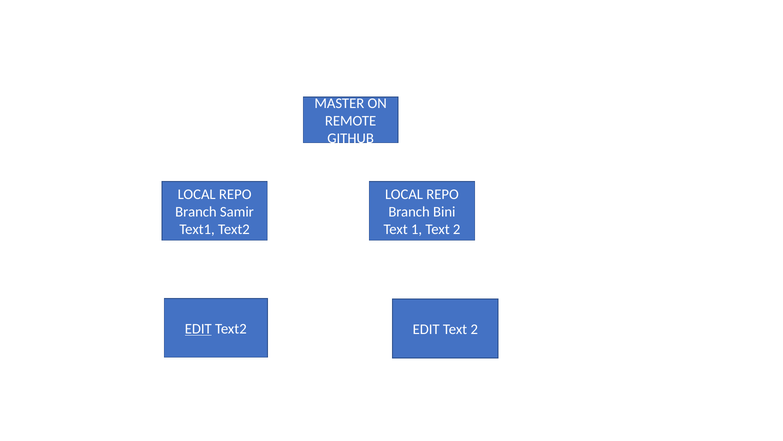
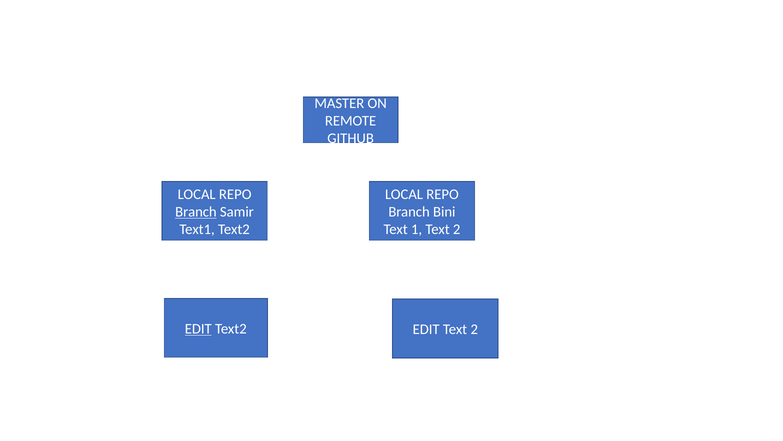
Branch at (196, 212) underline: none -> present
